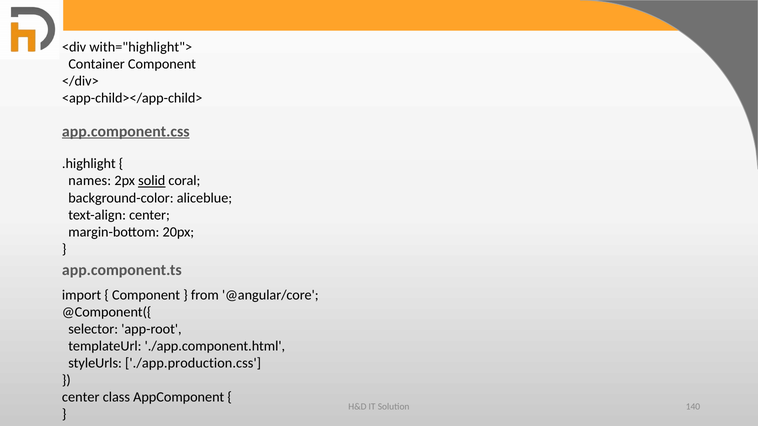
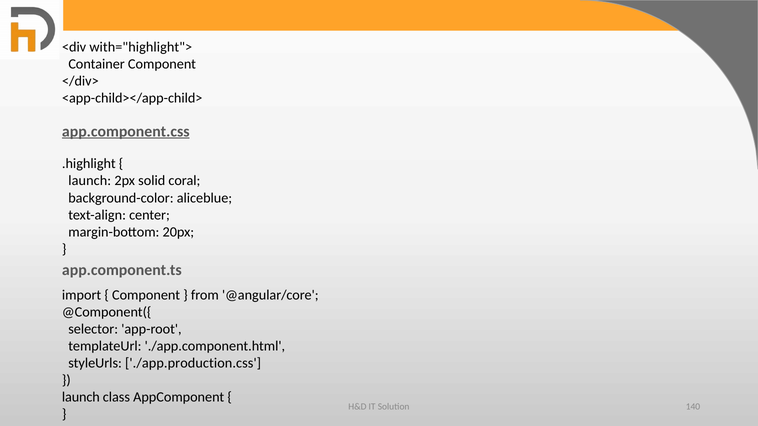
names at (90, 181): names -> launch
solid underline: present -> none
center at (81, 397): center -> launch
